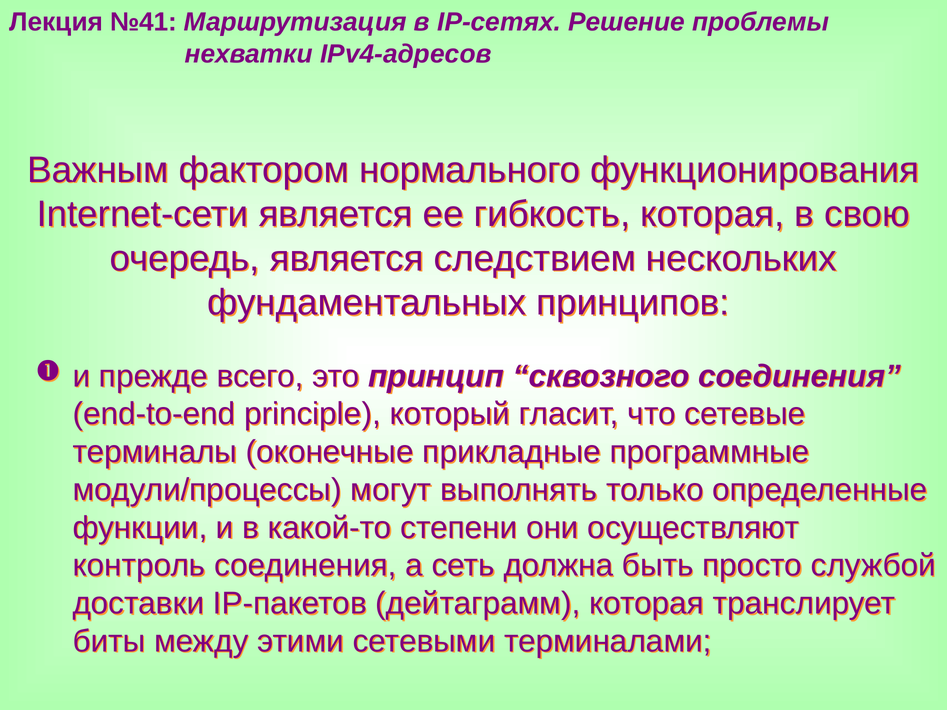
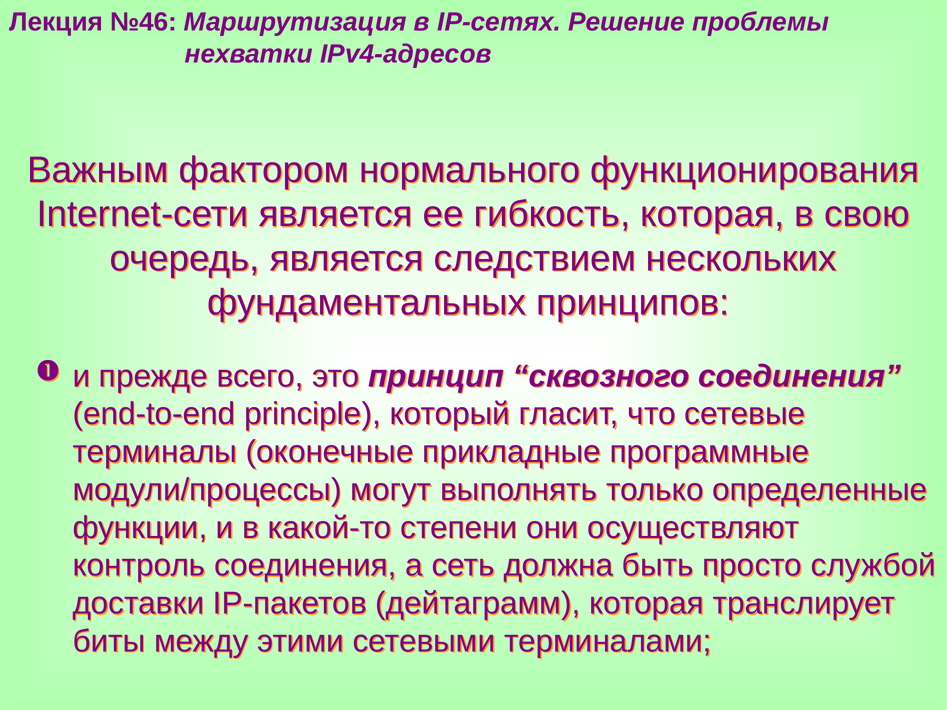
№41: №41 -> №46
